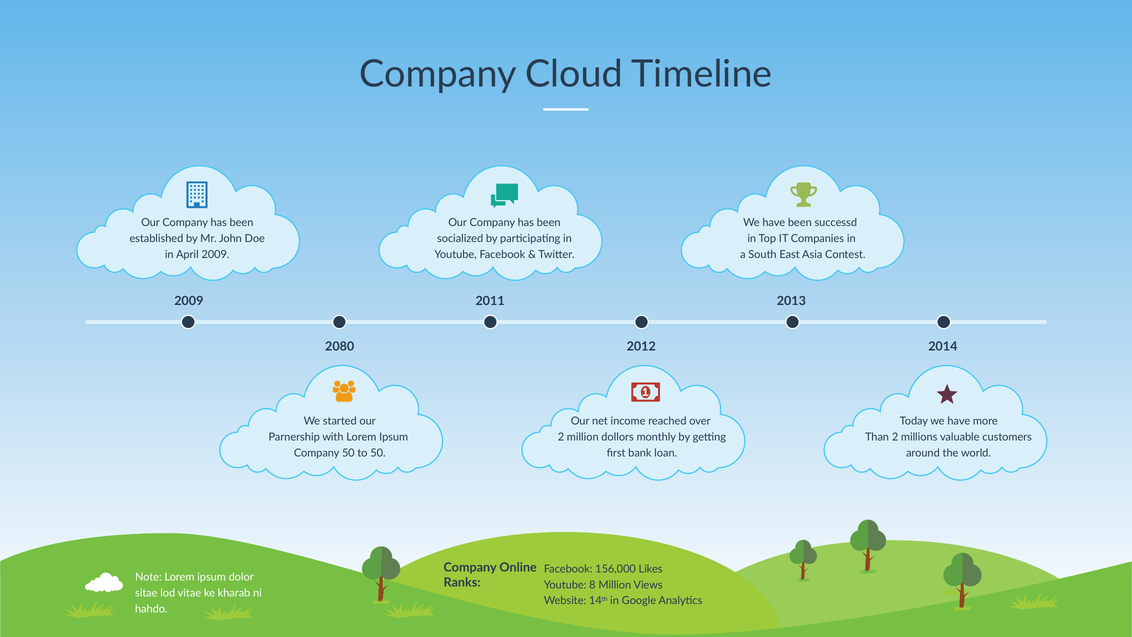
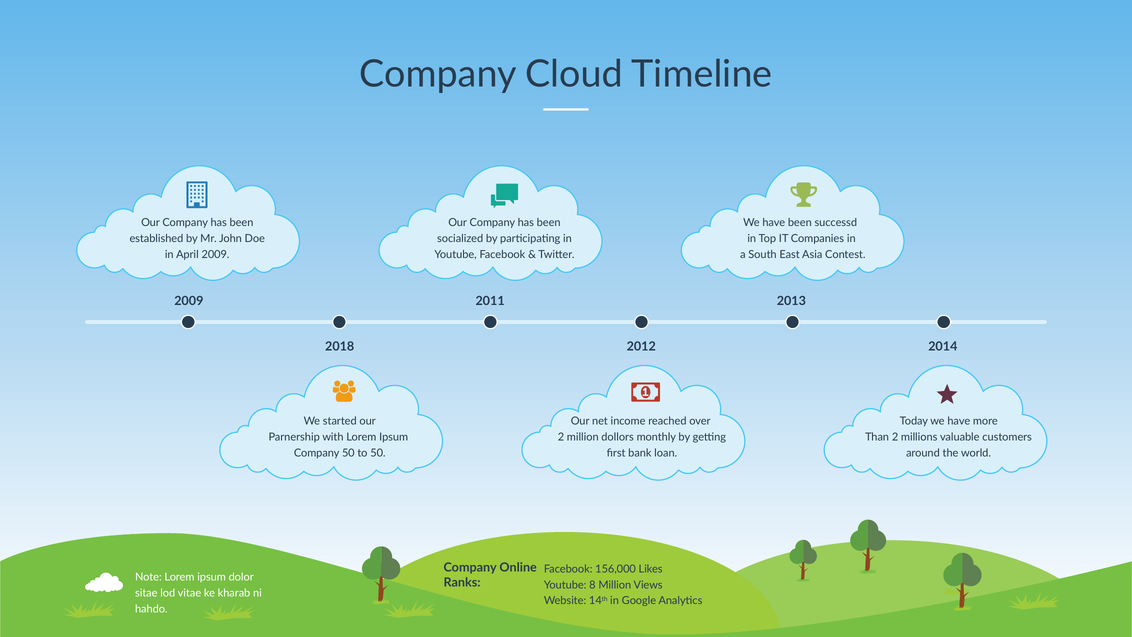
2080: 2080 -> 2018
